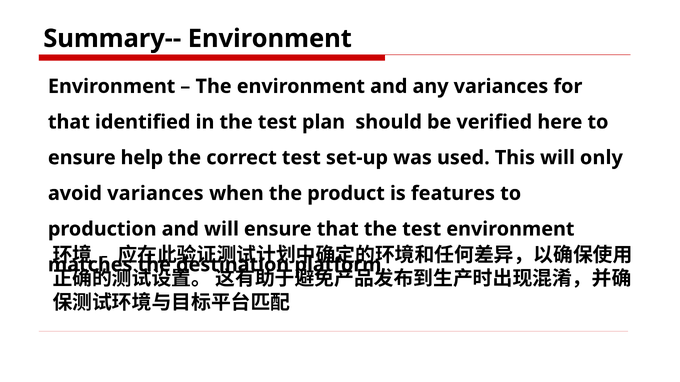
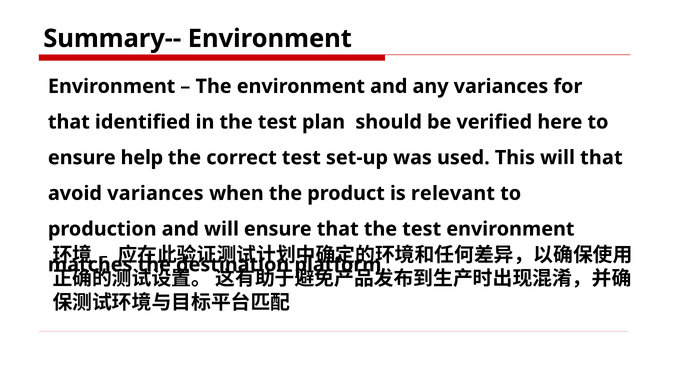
will only: only -> that
features: features -> relevant
